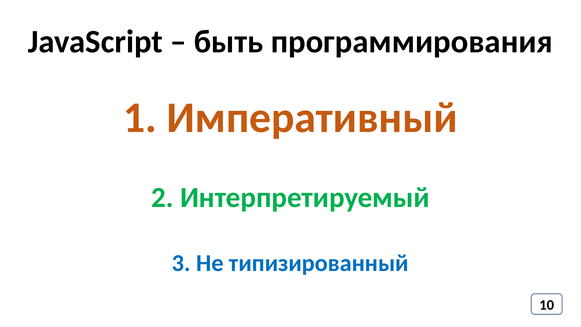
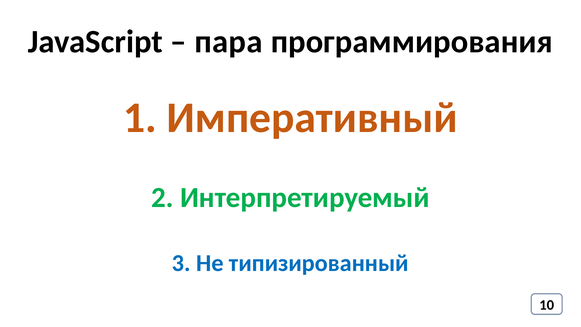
быть: быть -> пара
